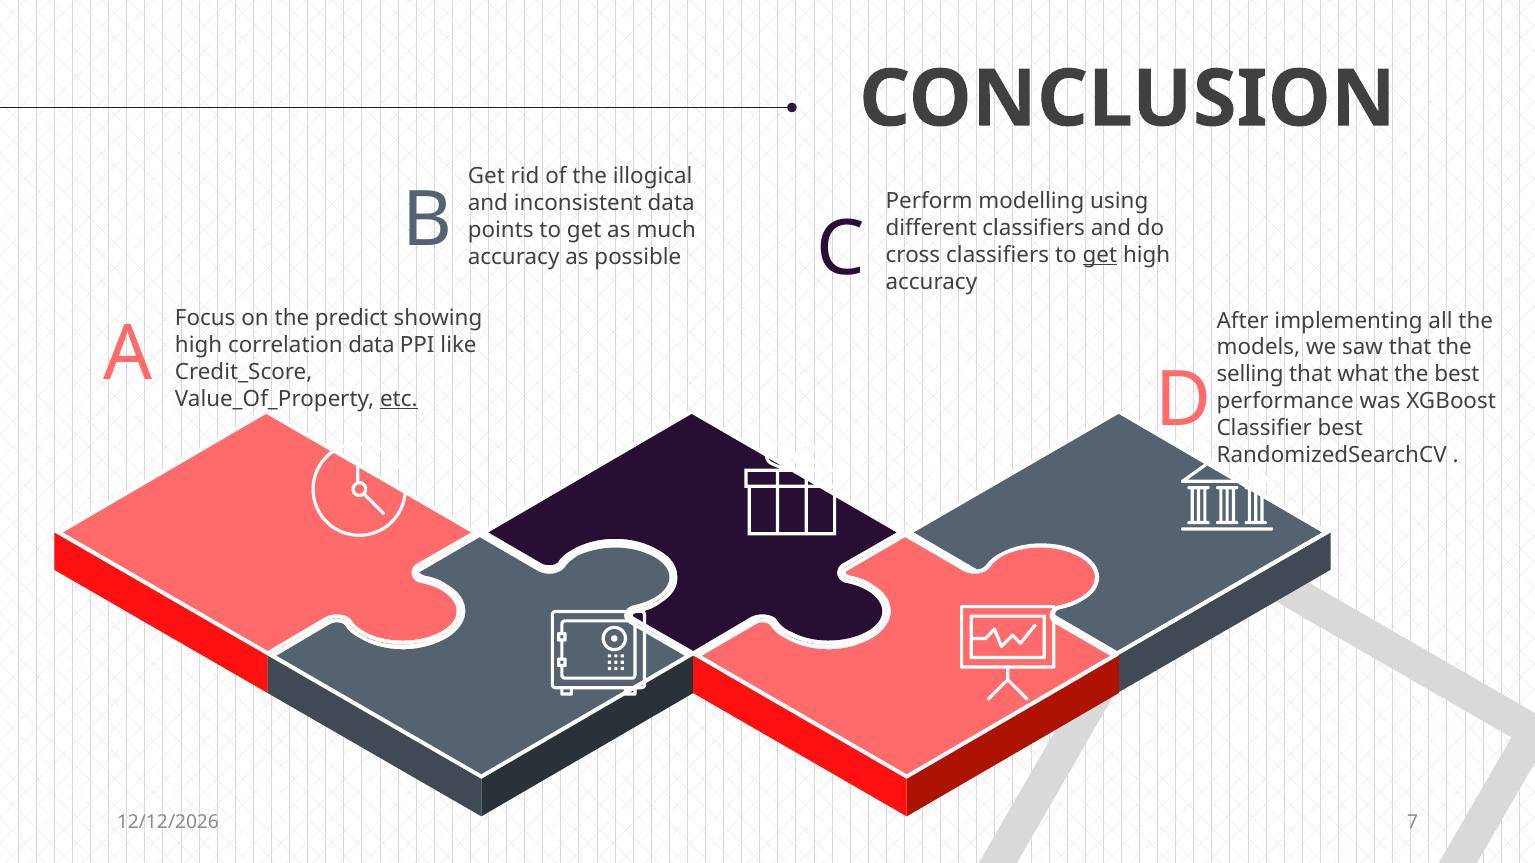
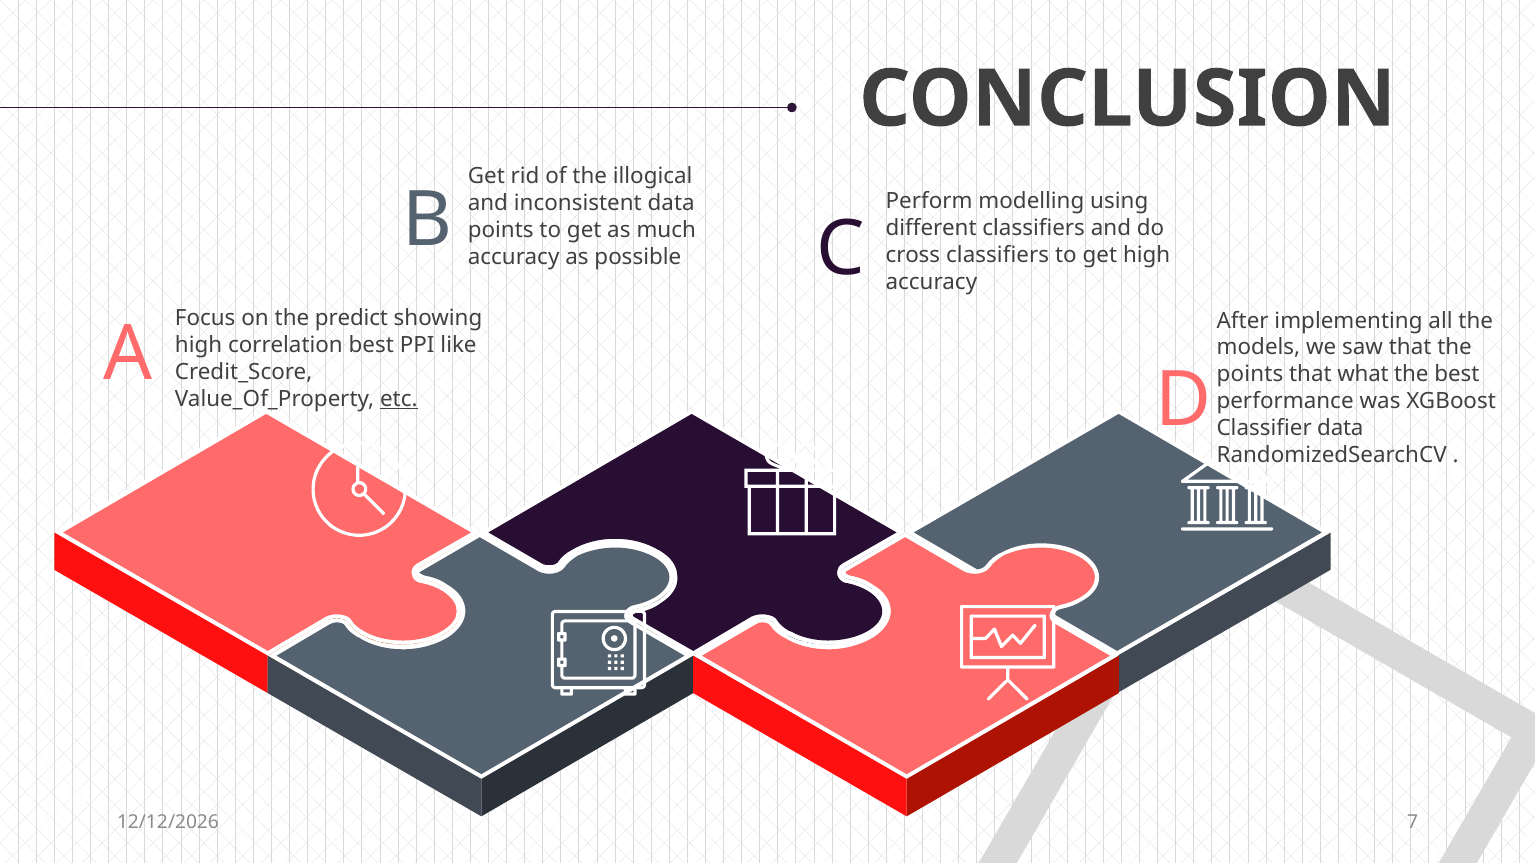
get at (1100, 255) underline: present -> none
correlation data: data -> best
selling at (1250, 375): selling -> points
Classifier best: best -> data
